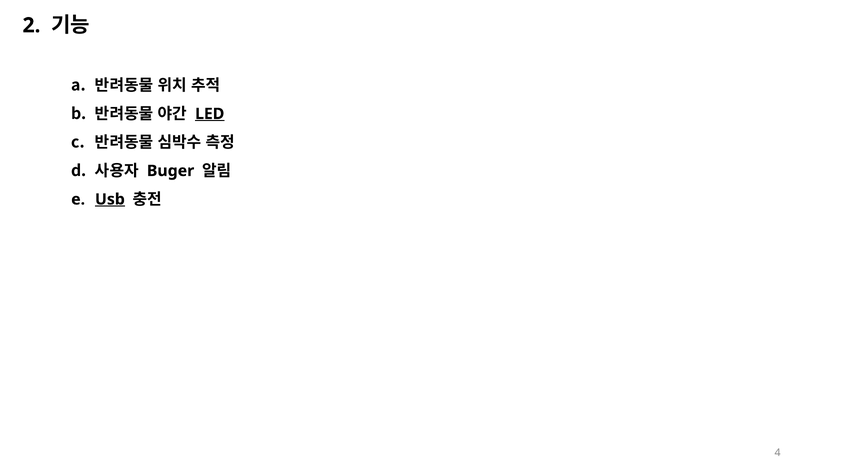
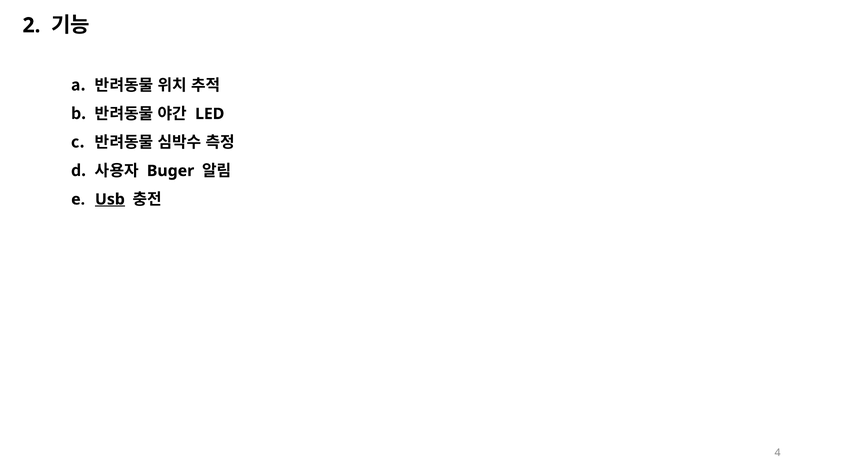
LED underline: present -> none
